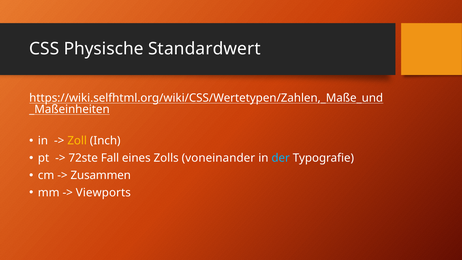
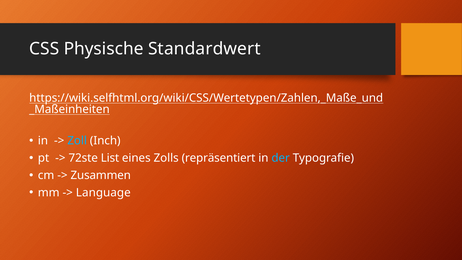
Zoll colour: yellow -> light blue
Fall: Fall -> List
voneinander: voneinander -> repräsentiert
Viewports: Viewports -> Language
